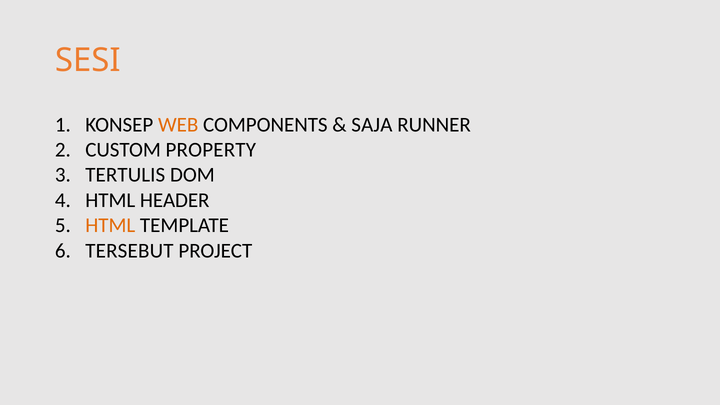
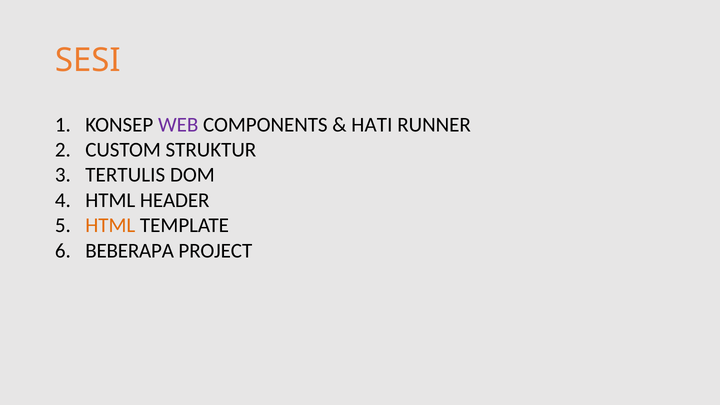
WEB colour: orange -> purple
SAJA: SAJA -> HATI
PROPERTY: PROPERTY -> STRUKTUR
TERSEBUT: TERSEBUT -> BEBERAPA
